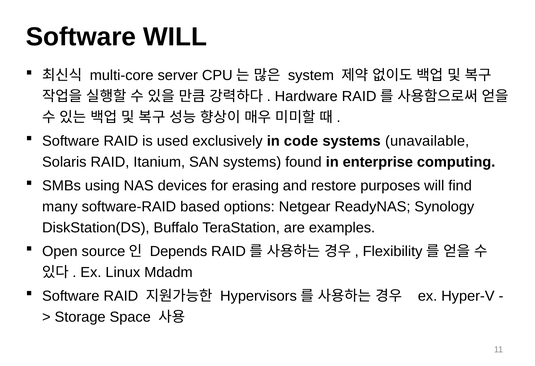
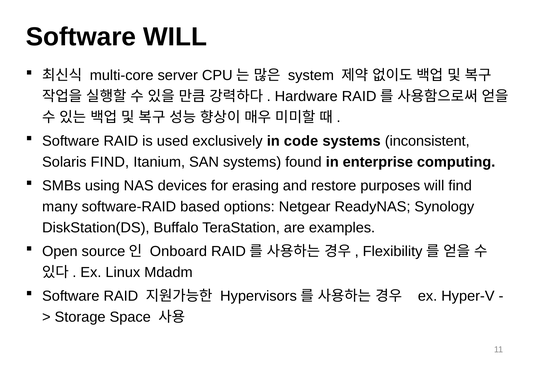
unavailable: unavailable -> inconsistent
Solaris RAID: RAID -> FIND
Depends: Depends -> Onboard
